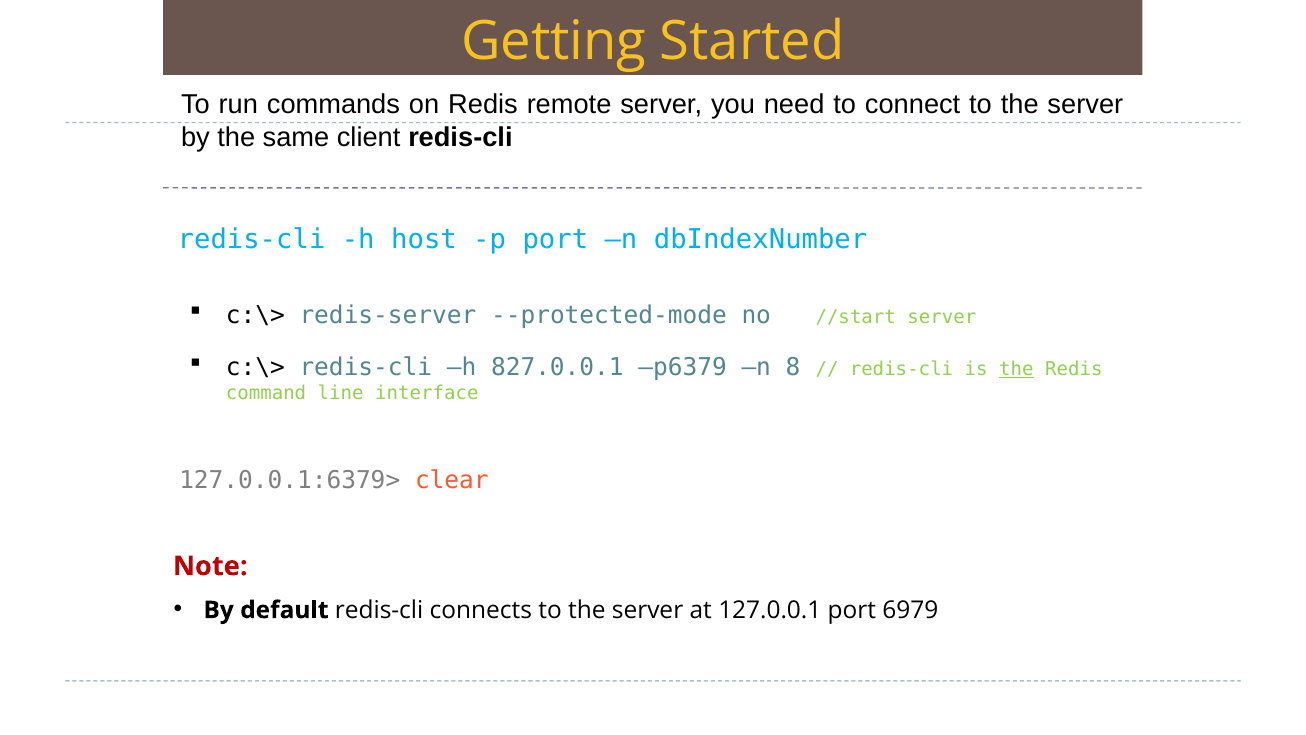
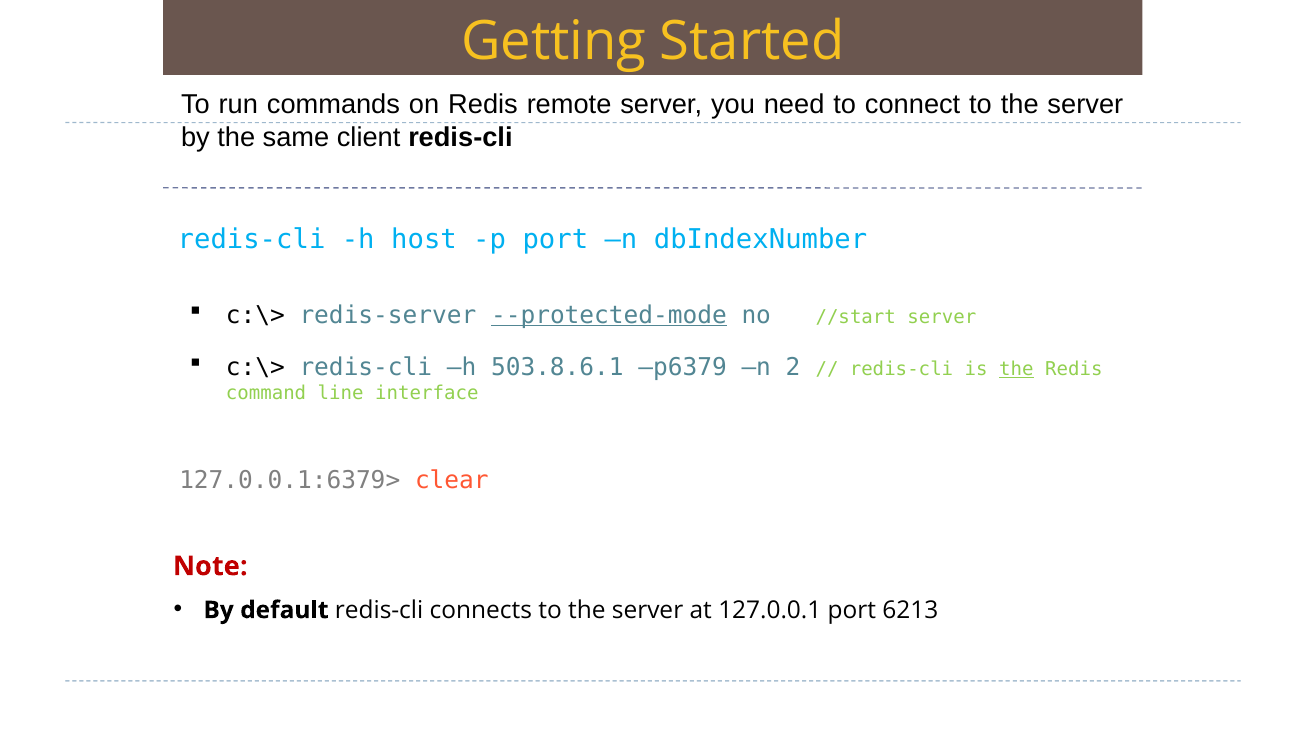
--protected-mode underline: none -> present
827.0.0.1: 827.0.0.1 -> 503.8.6.1
8: 8 -> 2
6979: 6979 -> 6213
